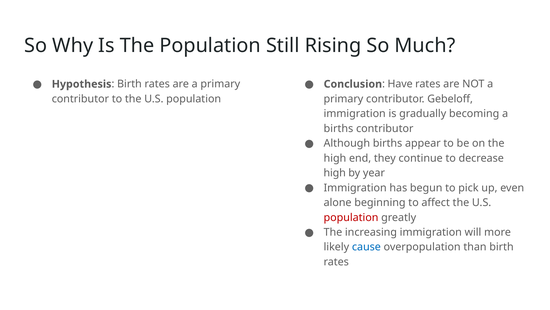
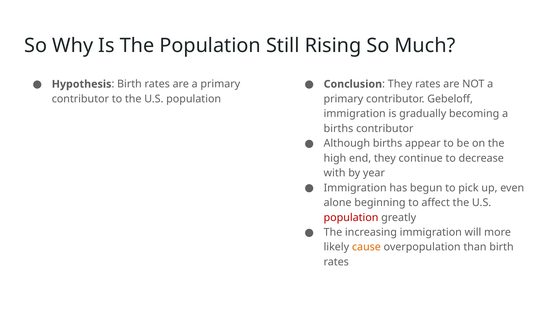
Conclusion Have: Have -> They
high at (335, 173): high -> with
cause colour: blue -> orange
